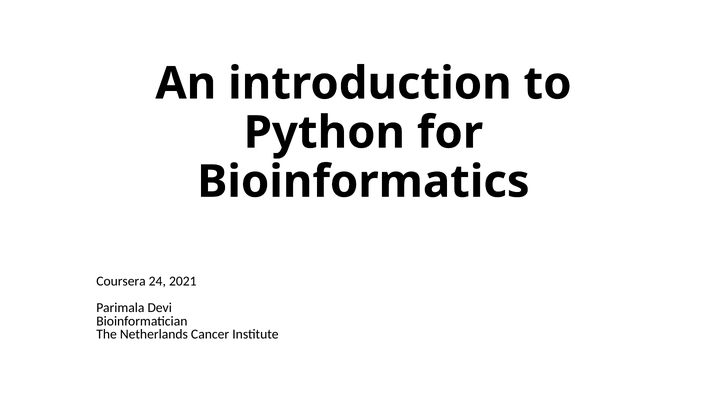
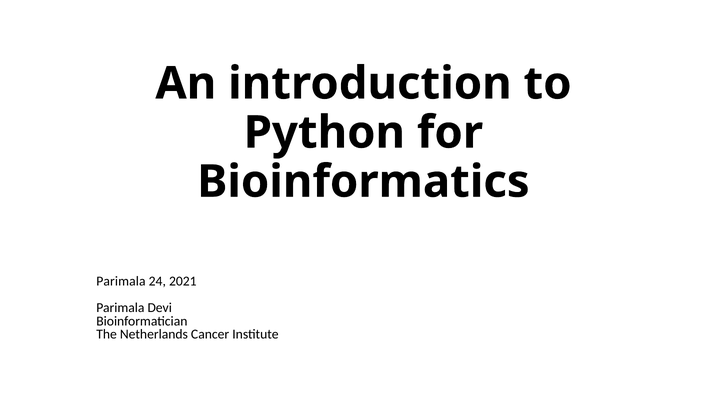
Coursera at (121, 281): Coursera -> Parimala
